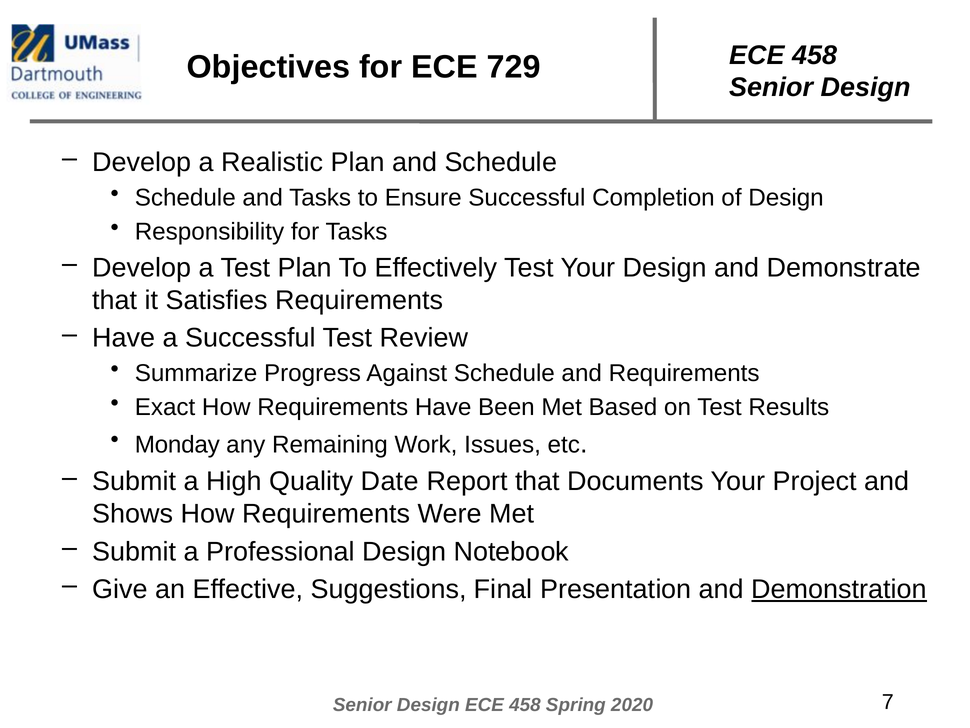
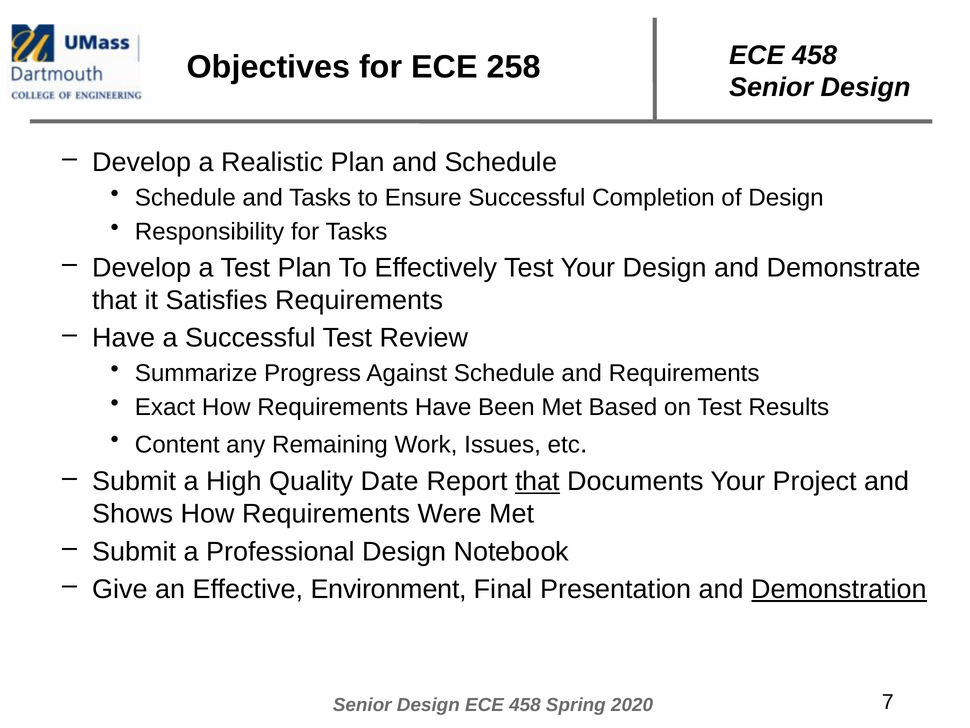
729: 729 -> 258
Monday: Monday -> Content
that at (537, 481) underline: none -> present
Suggestions: Suggestions -> Environment
